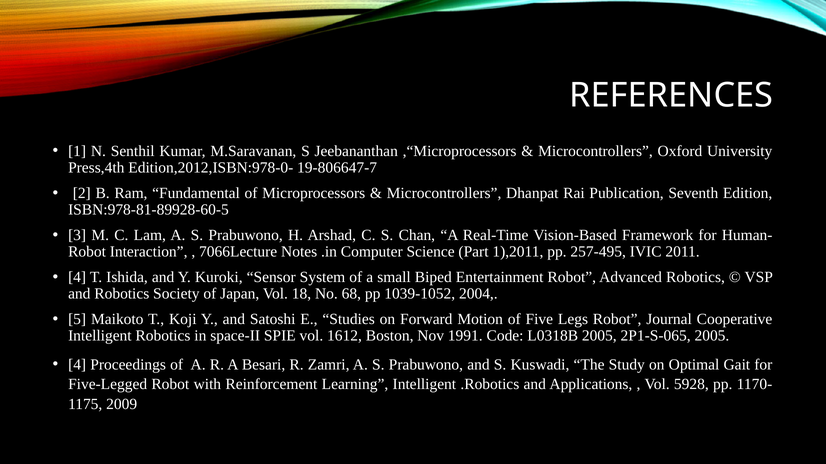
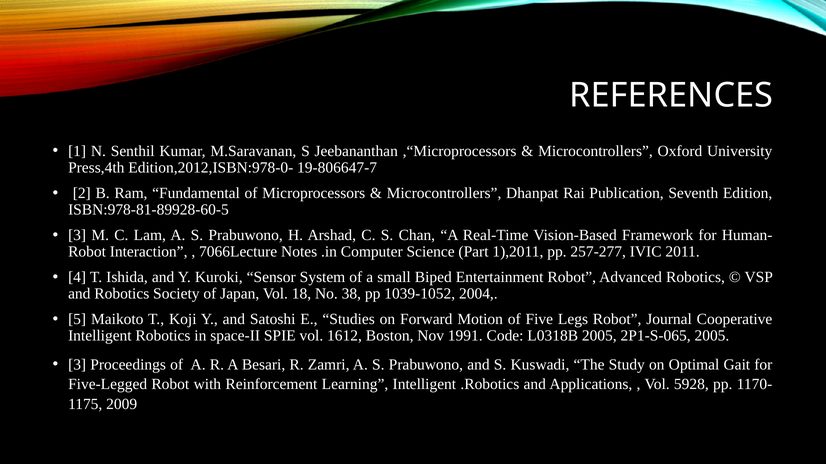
257-495: 257-495 -> 257-277
68: 68 -> 38
4 at (77, 365): 4 -> 3
